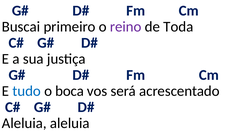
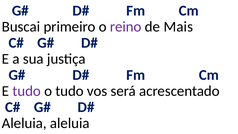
Toda: Toda -> Mais
tudo at (27, 91) colour: blue -> purple
o boca: boca -> tudo
